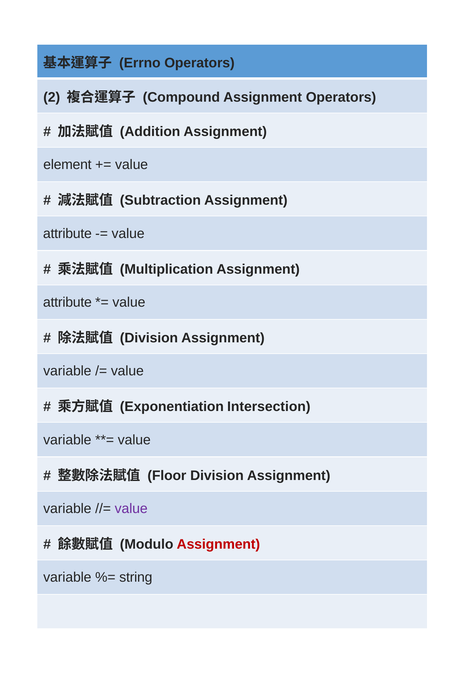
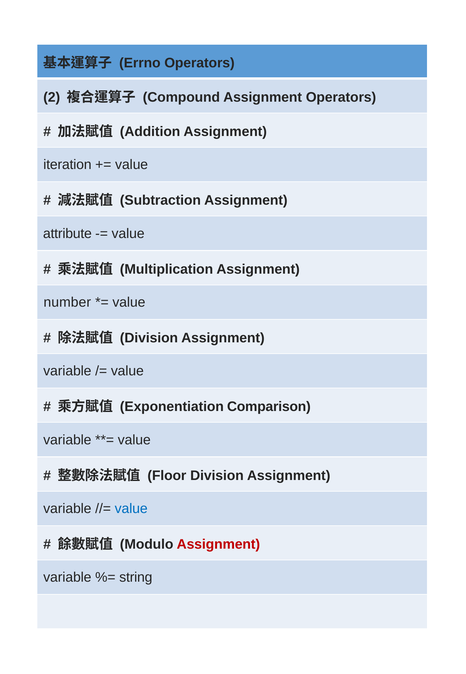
element: element -> iteration
attribute at (67, 302): attribute -> number
Intersection: Intersection -> Comparison
value at (131, 508) colour: purple -> blue
